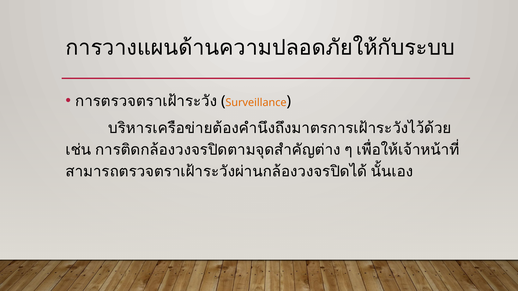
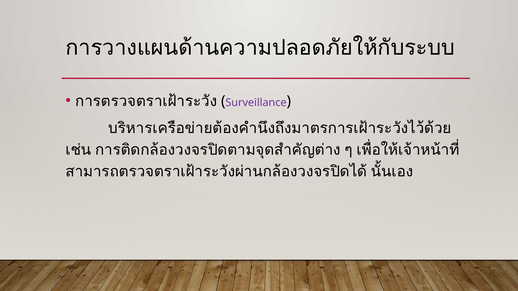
Surveillance colour: orange -> purple
